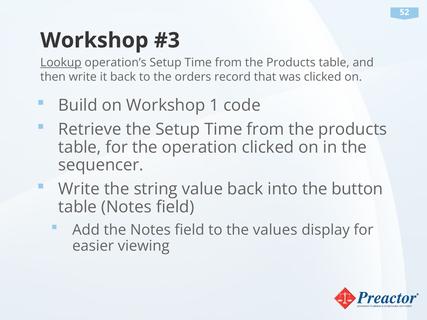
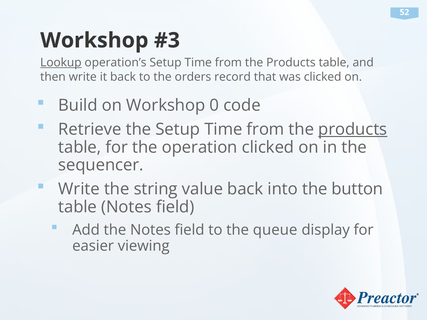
1: 1 -> 0
products at (353, 129) underline: none -> present
values: values -> queue
